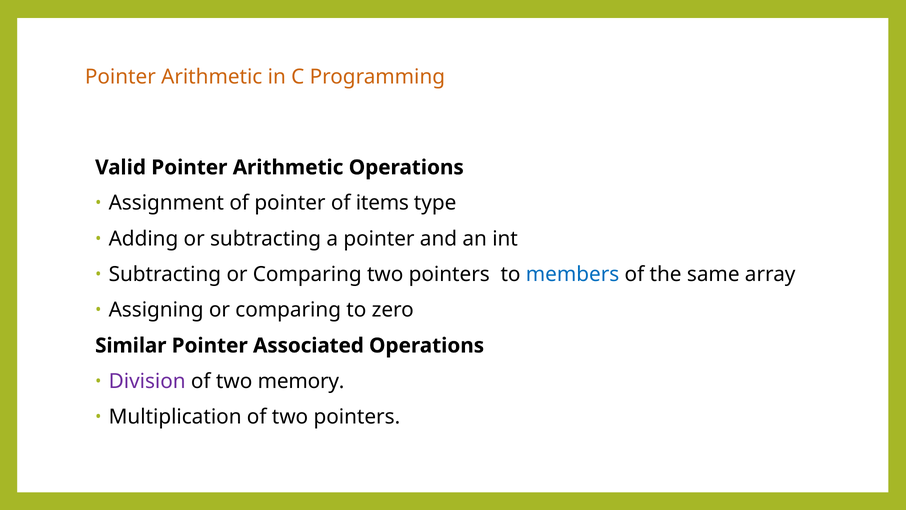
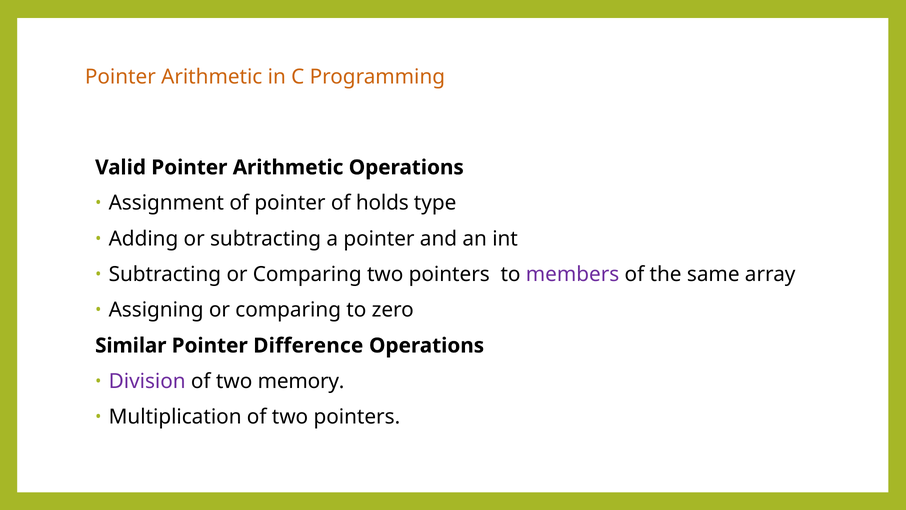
items: items -> holds
members colour: blue -> purple
Associated: Associated -> Difference
